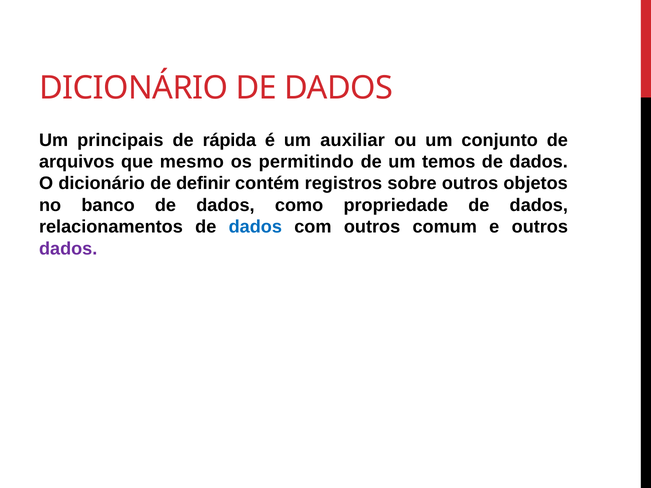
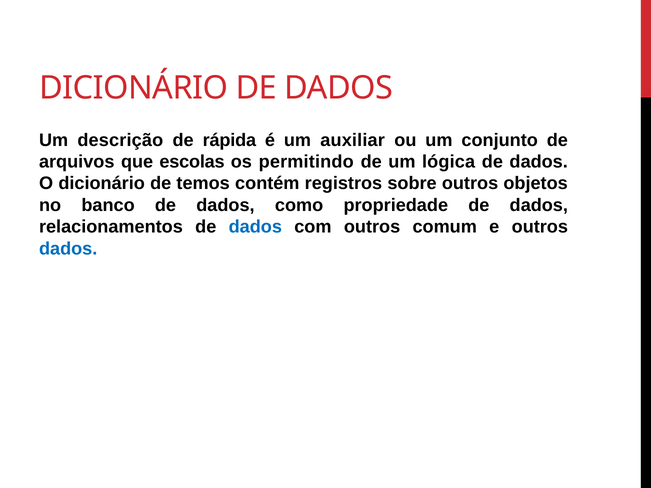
principais: principais -> descrição
mesmo: mesmo -> escolas
temos: temos -> lógica
definir: definir -> temos
dados at (68, 249) colour: purple -> blue
